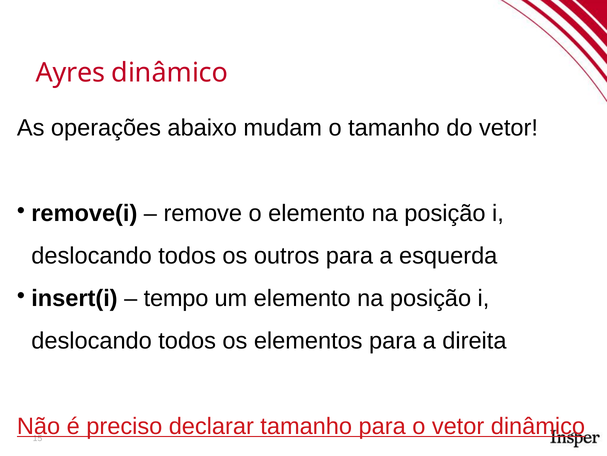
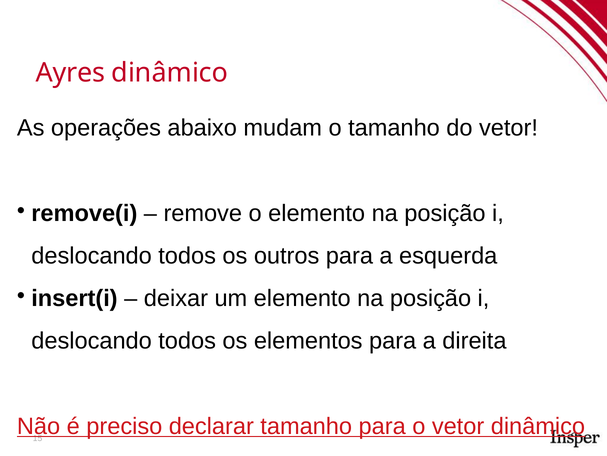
tempo: tempo -> deixar
